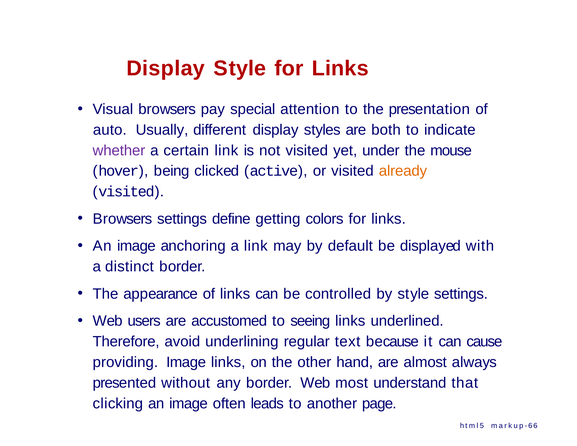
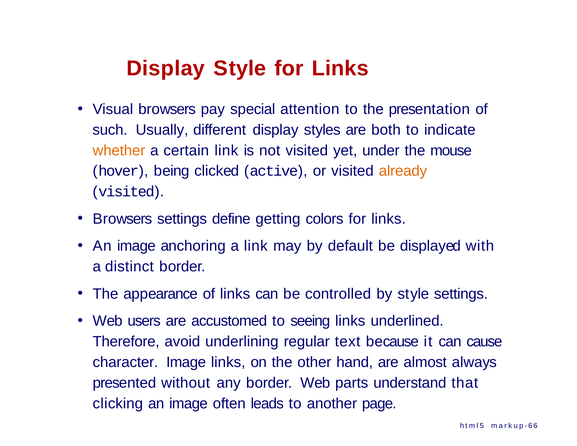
auto: auto -> such
whether colour: purple -> orange
providing: providing -> character
most: most -> parts
